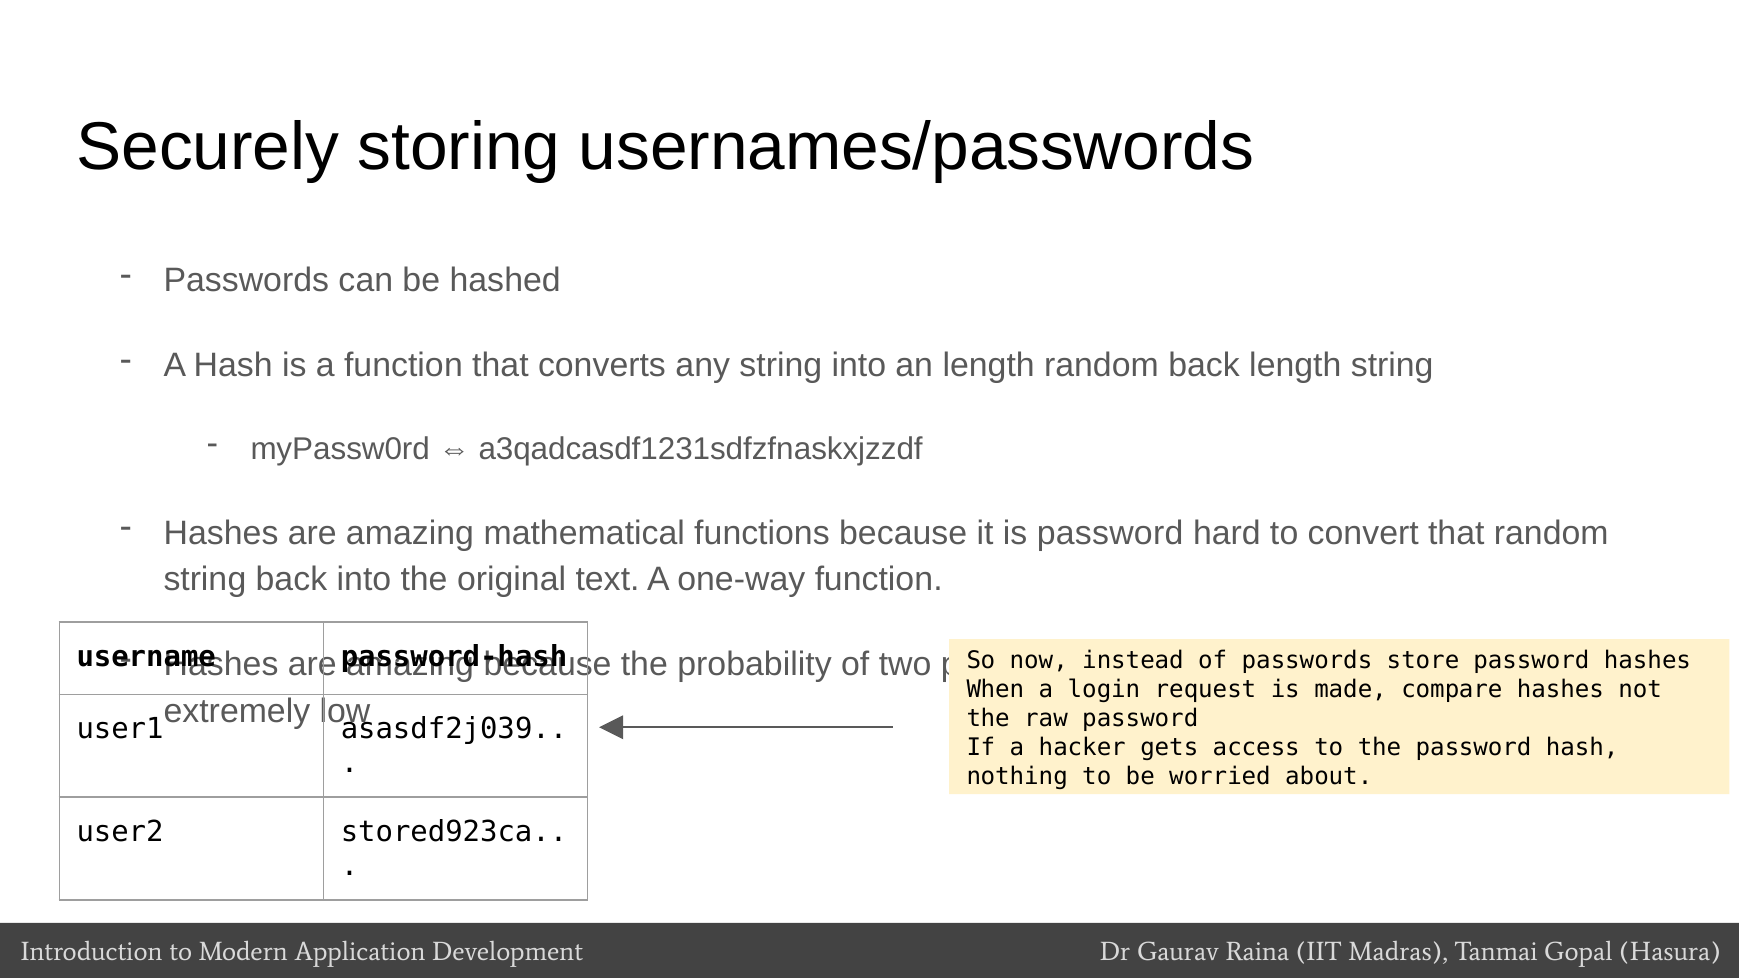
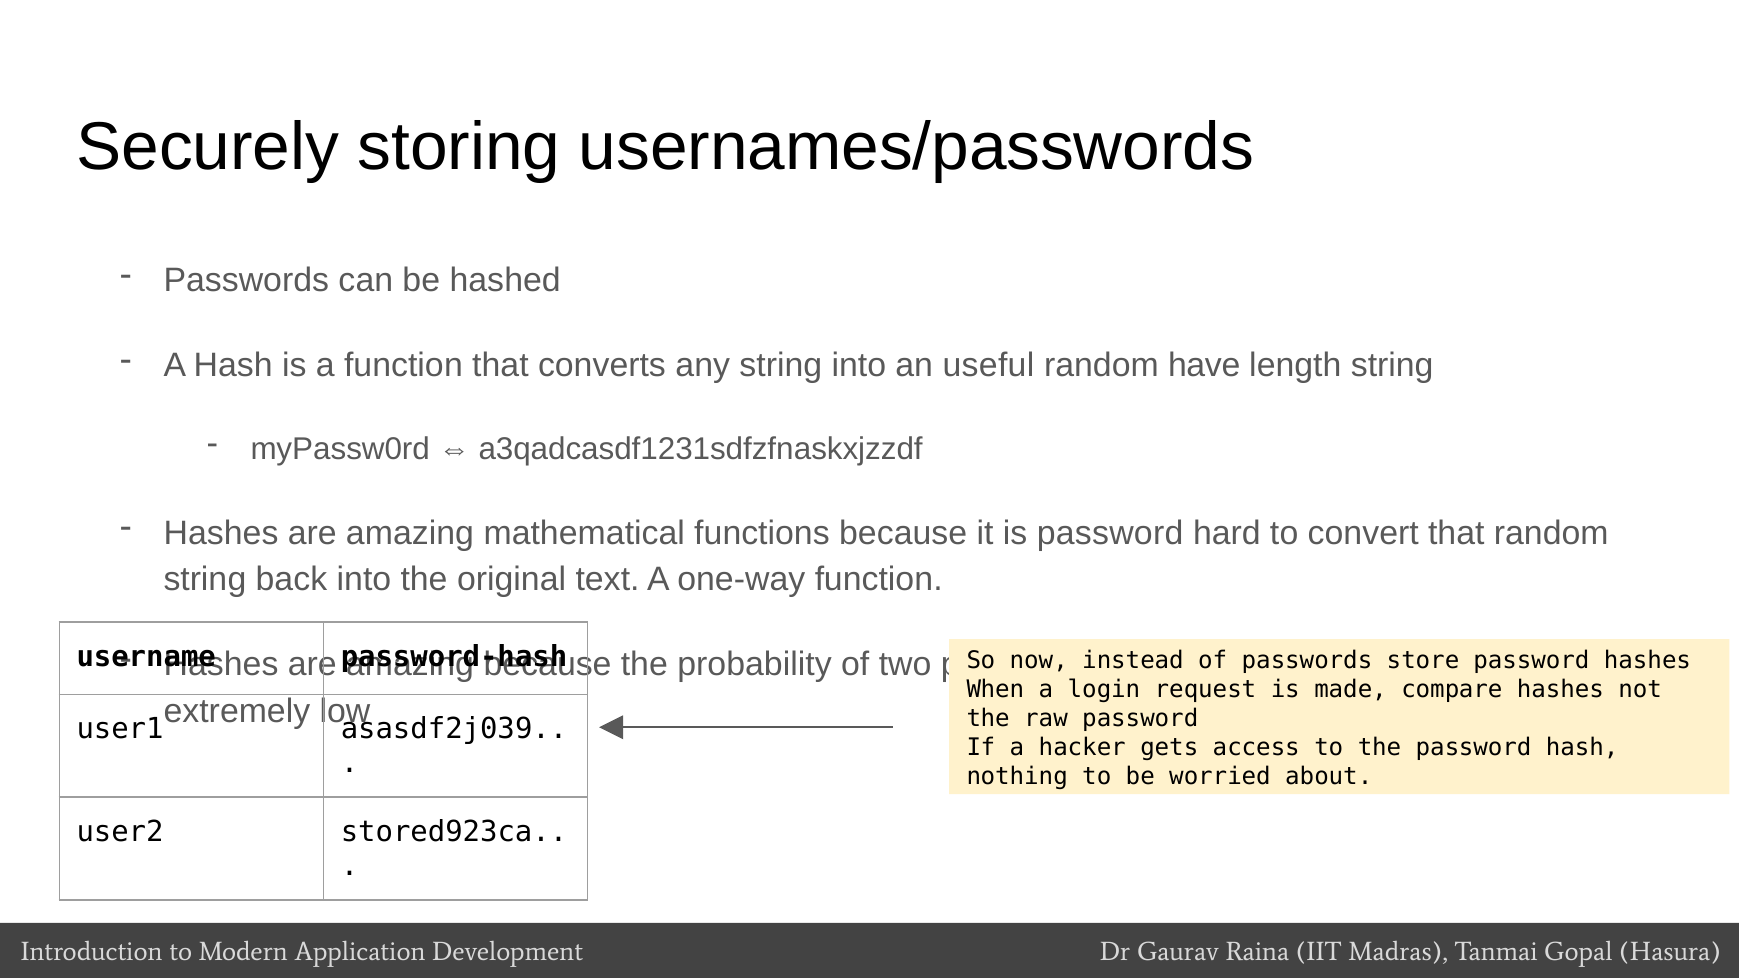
an length: length -> useful
random back: back -> have
